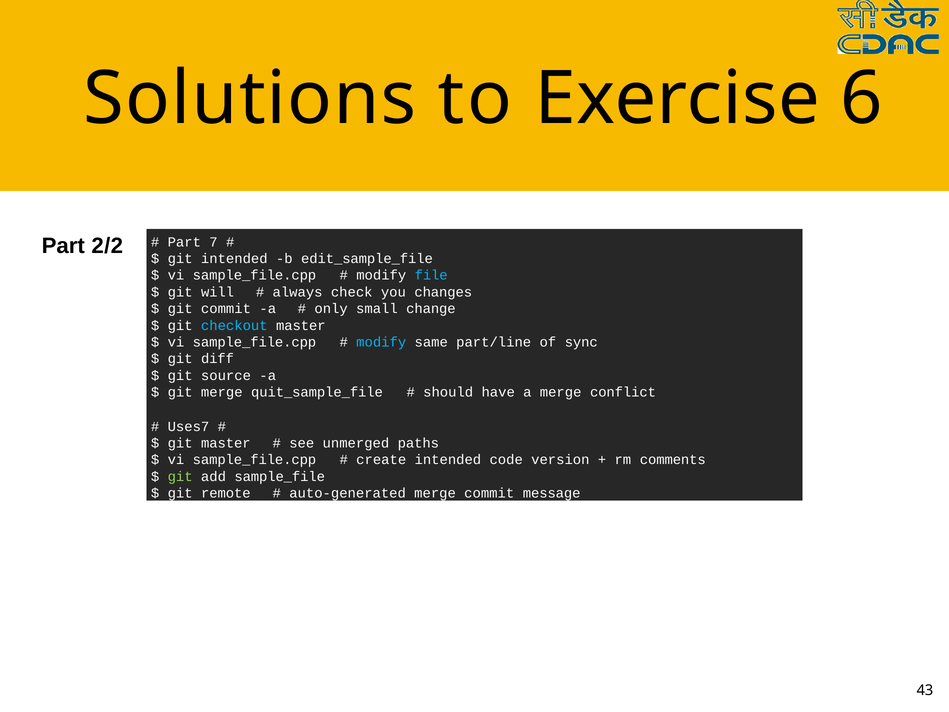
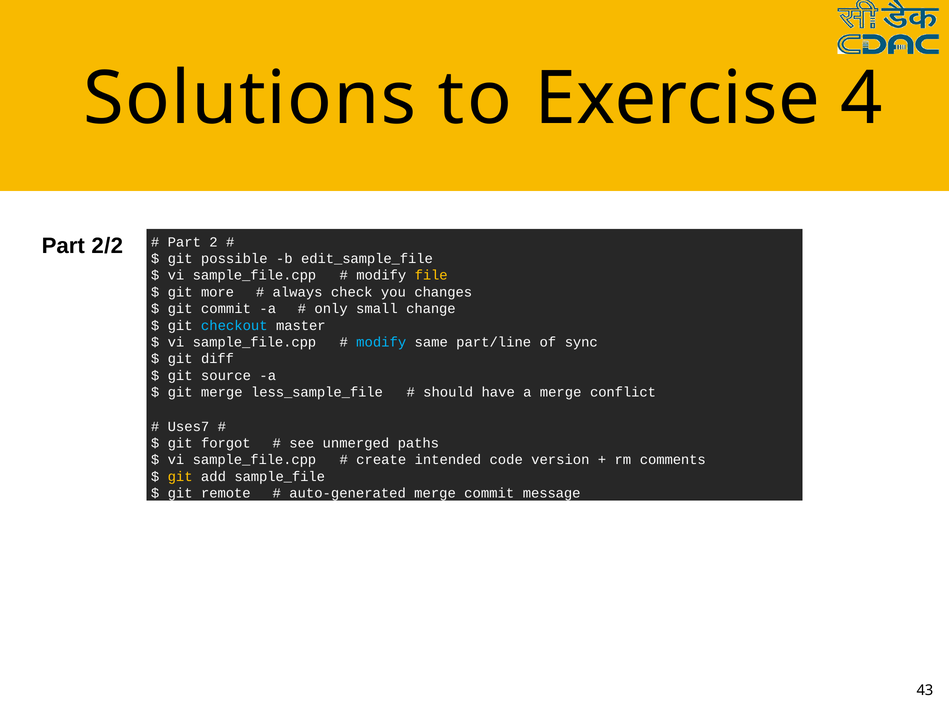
6: 6 -> 4
7: 7 -> 2
git intended: intended -> possible
file colour: light blue -> yellow
will: will -> more
quit_sample_file: quit_sample_file -> less_sample_file
git master: master -> forgot
git at (180, 476) colour: light green -> yellow
